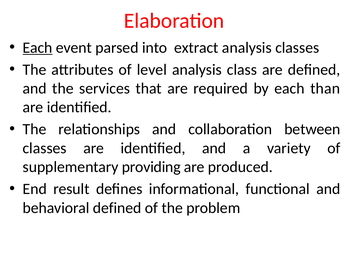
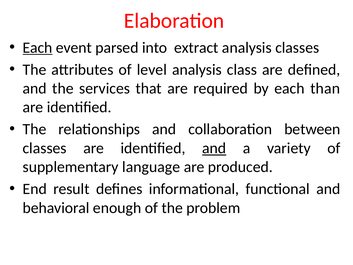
and at (214, 148) underline: none -> present
providing: providing -> language
behavioral defined: defined -> enough
